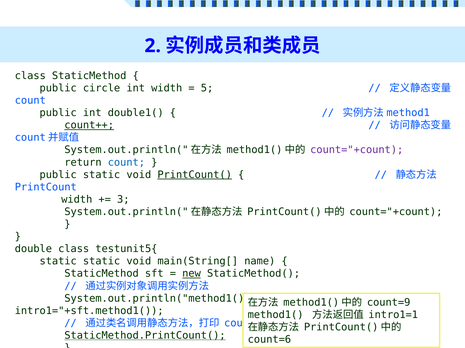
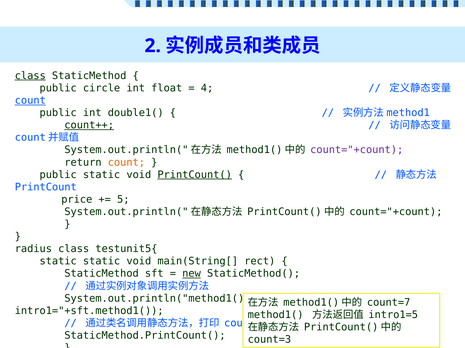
class at (30, 76) underline: none -> present
int width: width -> float
5: 5 -> 4
count at (30, 101) underline: none -> present
count at (126, 163) colour: blue -> orange
width at (77, 200): width -> price
3: 3 -> 5
double: double -> radius
name: name -> rect
count=9: count=9 -> count=7
intro1=1: intro1=1 -> intro1=5
StaticMethod.PrintCount( underline: present -> none
count=6: count=6 -> count=3
